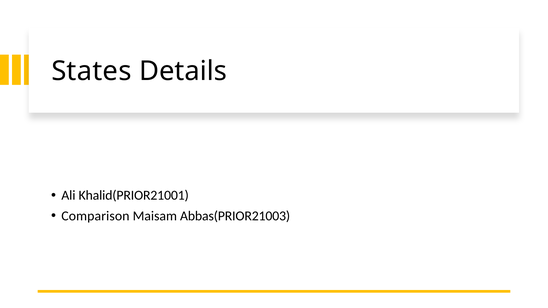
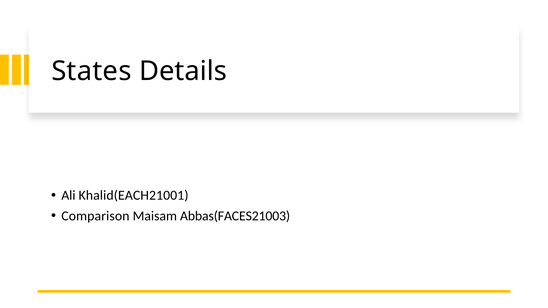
Khalid(PRIOR21001: Khalid(PRIOR21001 -> Khalid(EACH21001
Abbas(PRIOR21003: Abbas(PRIOR21003 -> Abbas(FACES21003
